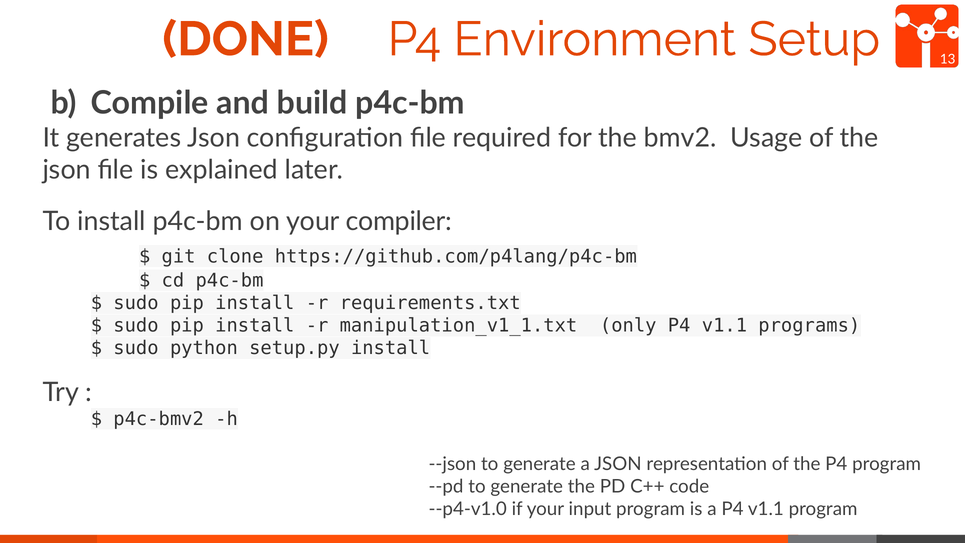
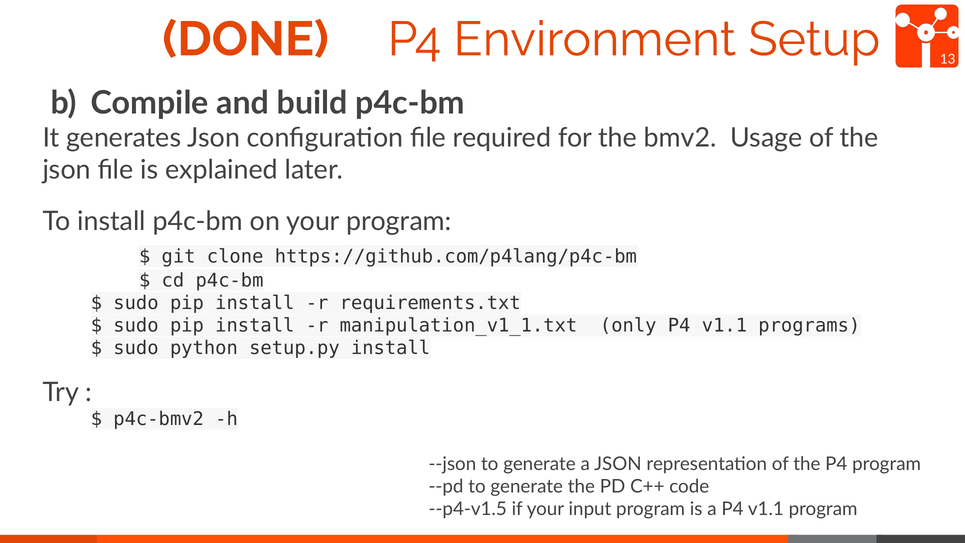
your compiler: compiler -> program
--p4-v1.0: --p4-v1.0 -> --p4-v1.5
